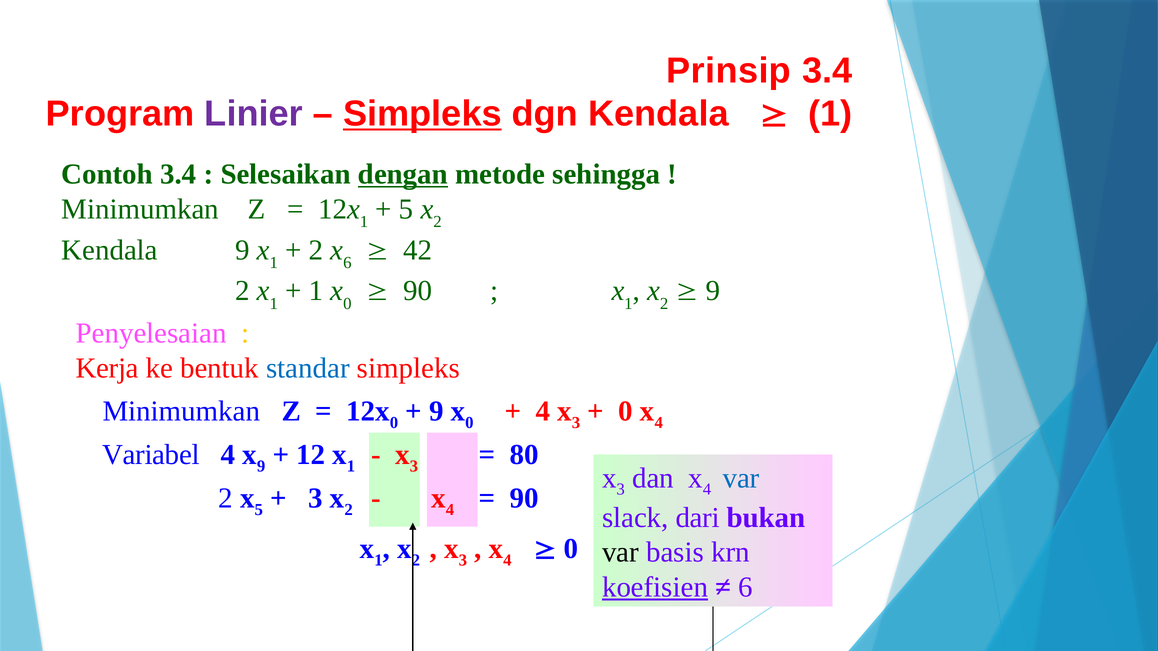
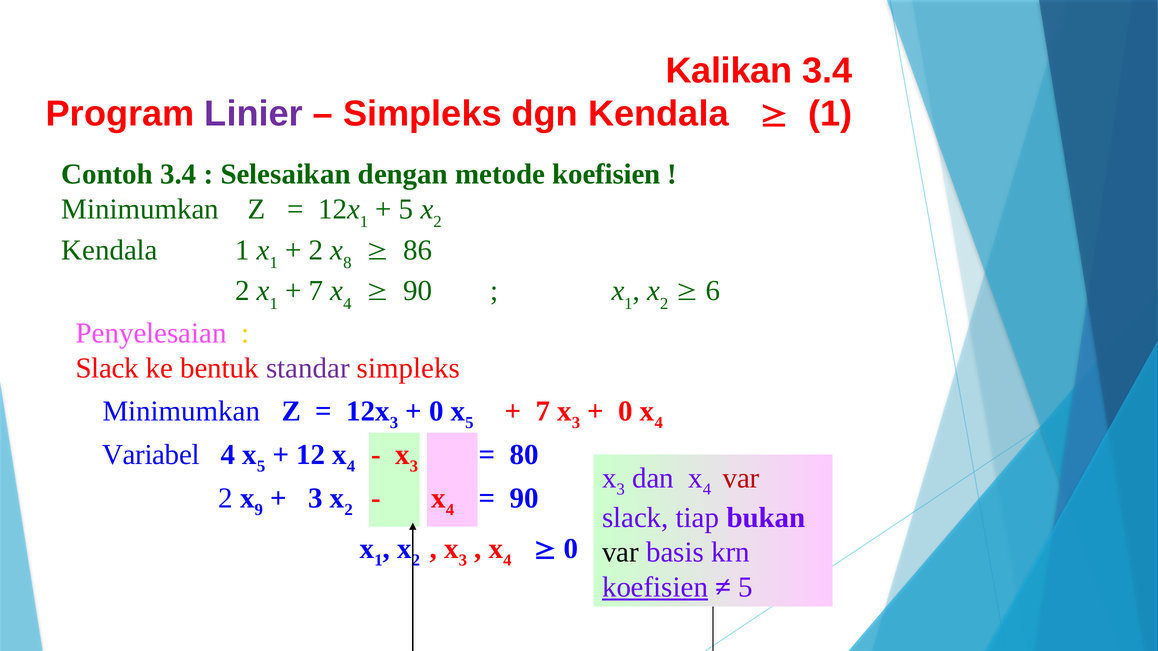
Prinsip: Prinsip -> Kalikan
Simpleks at (422, 114) underline: present -> none
dengan underline: present -> none
metode sehingga: sehingga -> koefisien
Kendala 9: 9 -> 1
6 at (347, 263): 6 -> 8
42: 42 -> 86
1 at (316, 291): 1 -> 7
0 at (347, 304): 0 -> 4
9 at (713, 291): 9 -> 6
Kerja at (107, 368): Kerja -> Slack
standar colour: blue -> purple
0 at (394, 423): 0 -> 3
9 at (436, 412): 9 -> 0
0 at (469, 423): 0 -> 5
4 at (543, 412): 4 -> 7
9 at (261, 466): 9 -> 5
1 at (351, 466): 1 -> 4
var at (741, 478) colour: blue -> red
5 at (259, 510): 5 -> 9
dari: dari -> tiap
6 at (746, 587): 6 -> 5
